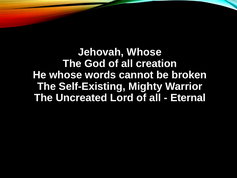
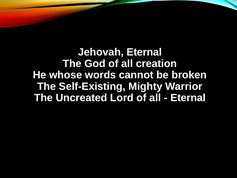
Jehovah Whose: Whose -> Eternal
